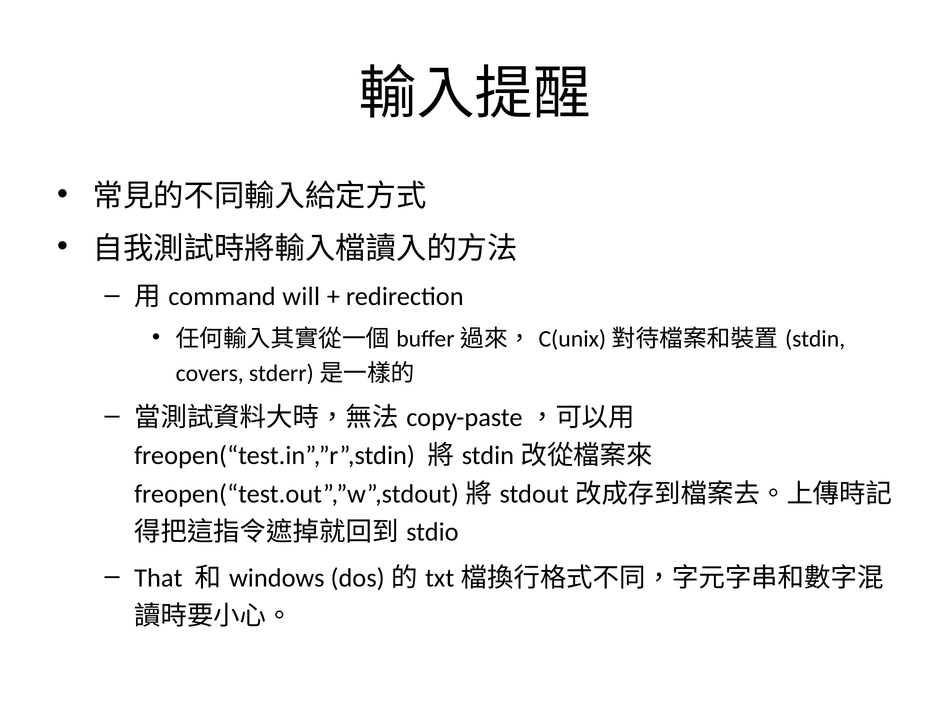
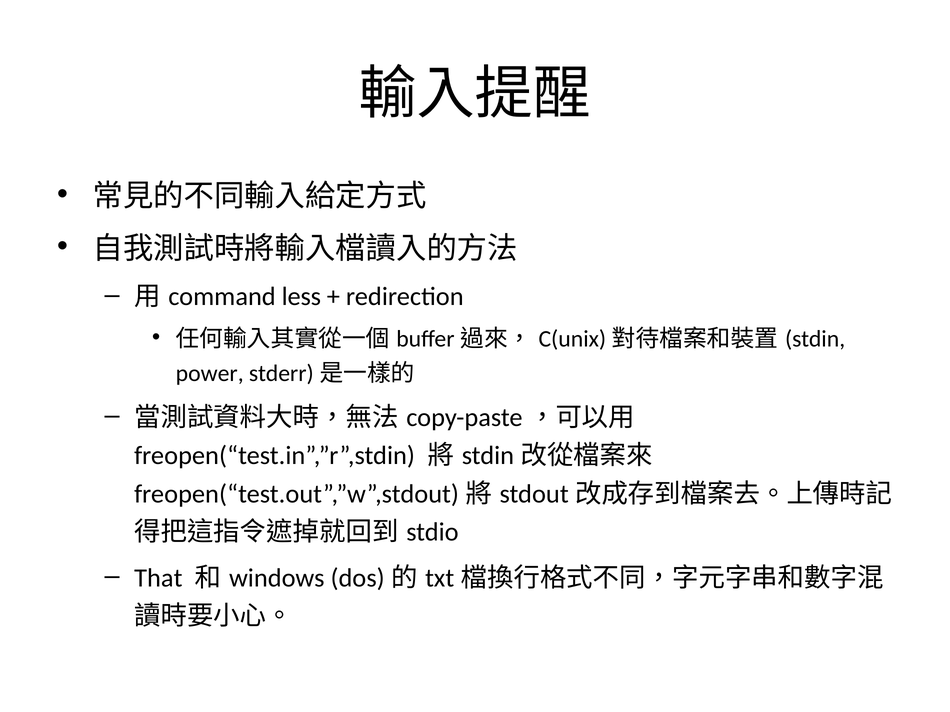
will: will -> less
covers: covers -> power
